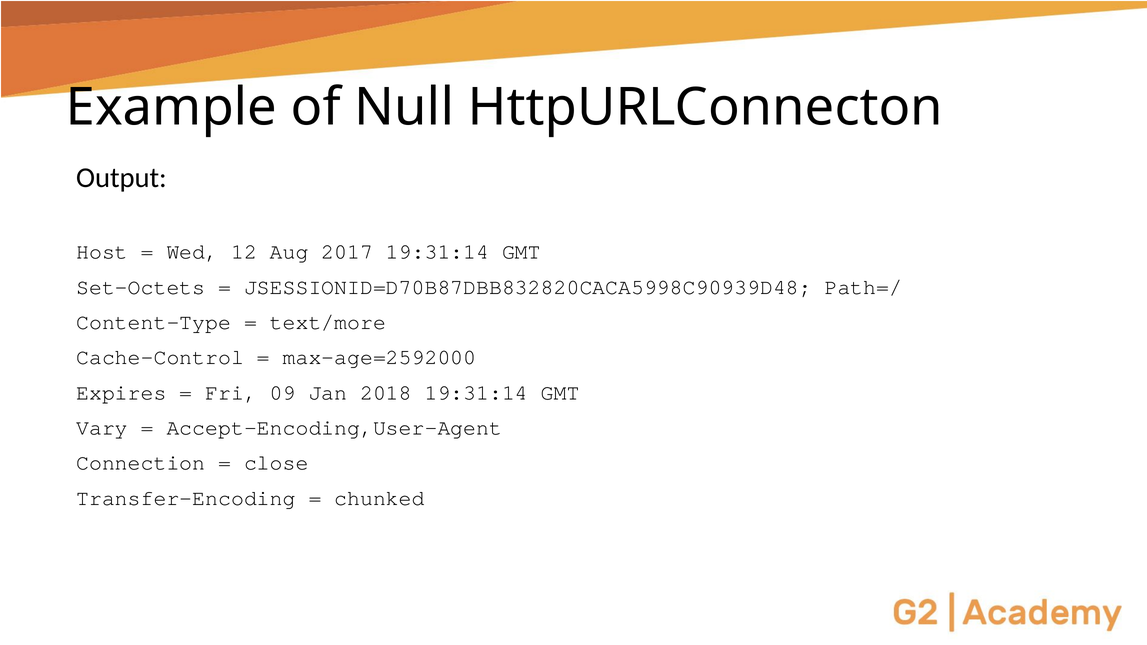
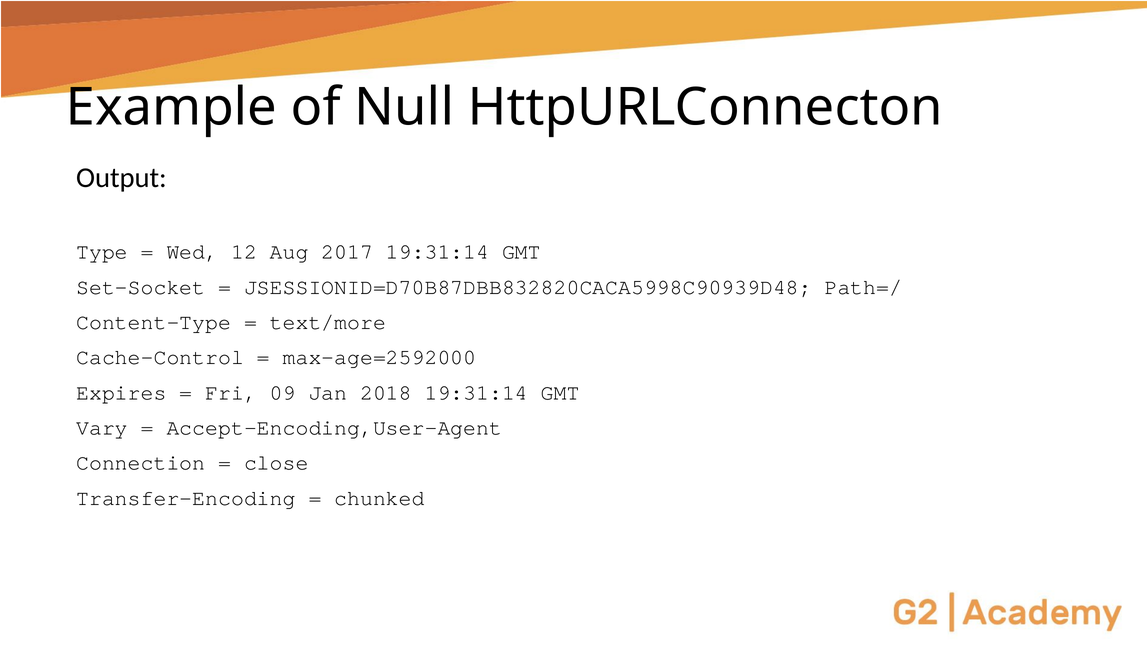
Host: Host -> Type
Set-Octets: Set-Octets -> Set-Socket
